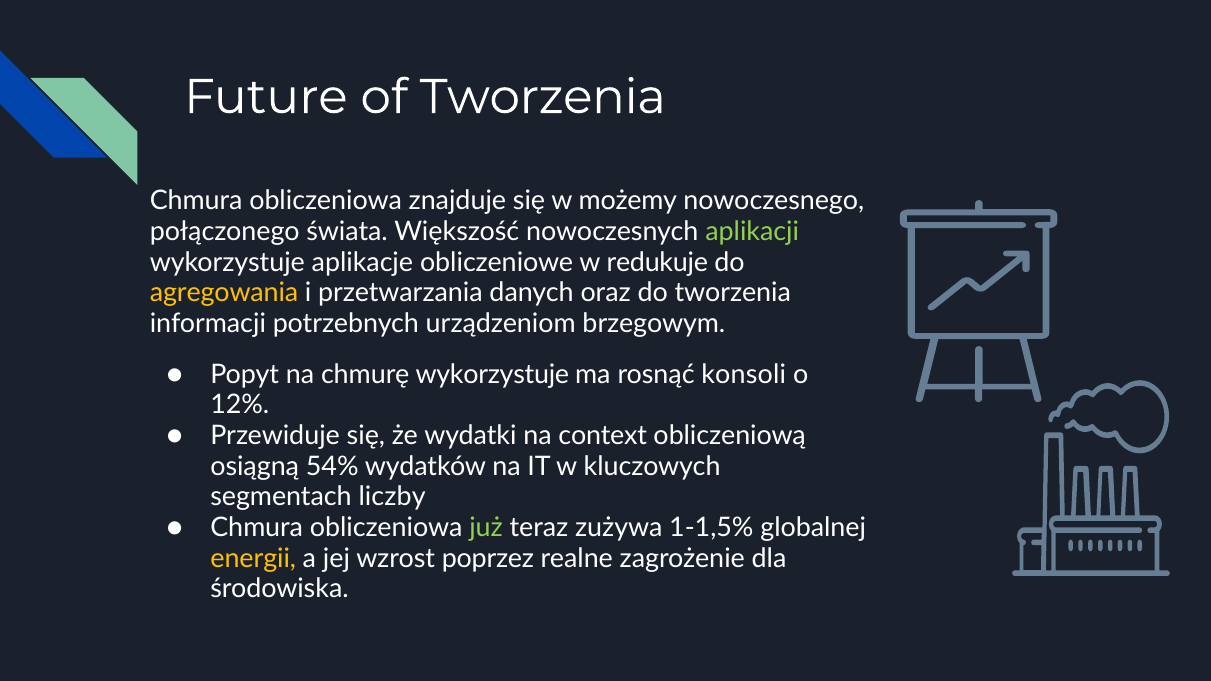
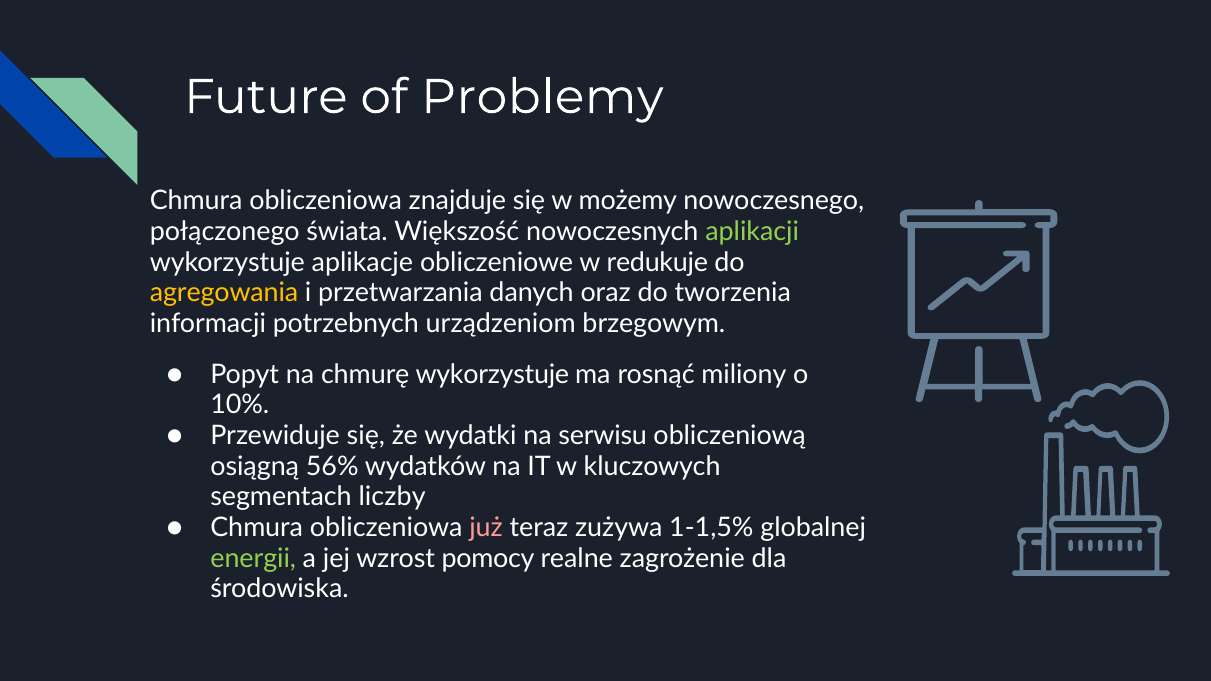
of Tworzenia: Tworzenia -> Problemy
konsoli: konsoli -> miliony
12%: 12% -> 10%
context: context -> serwisu
54%: 54% -> 56%
już colour: light green -> pink
energii colour: yellow -> light green
poprzez: poprzez -> pomocy
